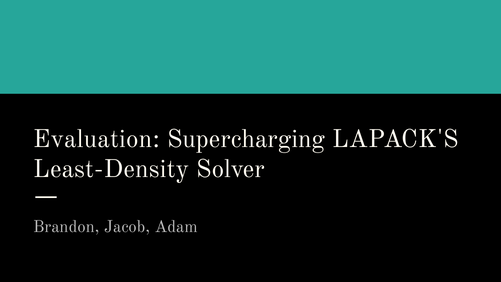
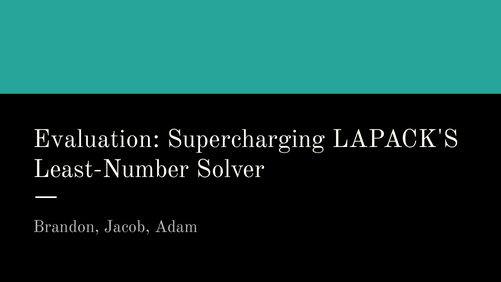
Least-Density: Least-Density -> Least-Number
